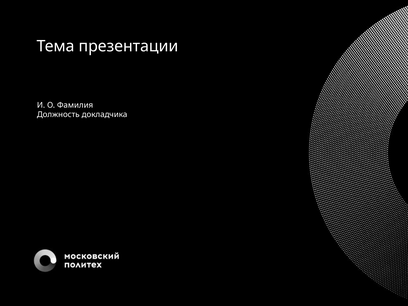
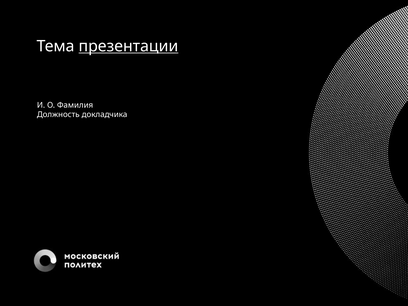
презентации underline: none -> present
